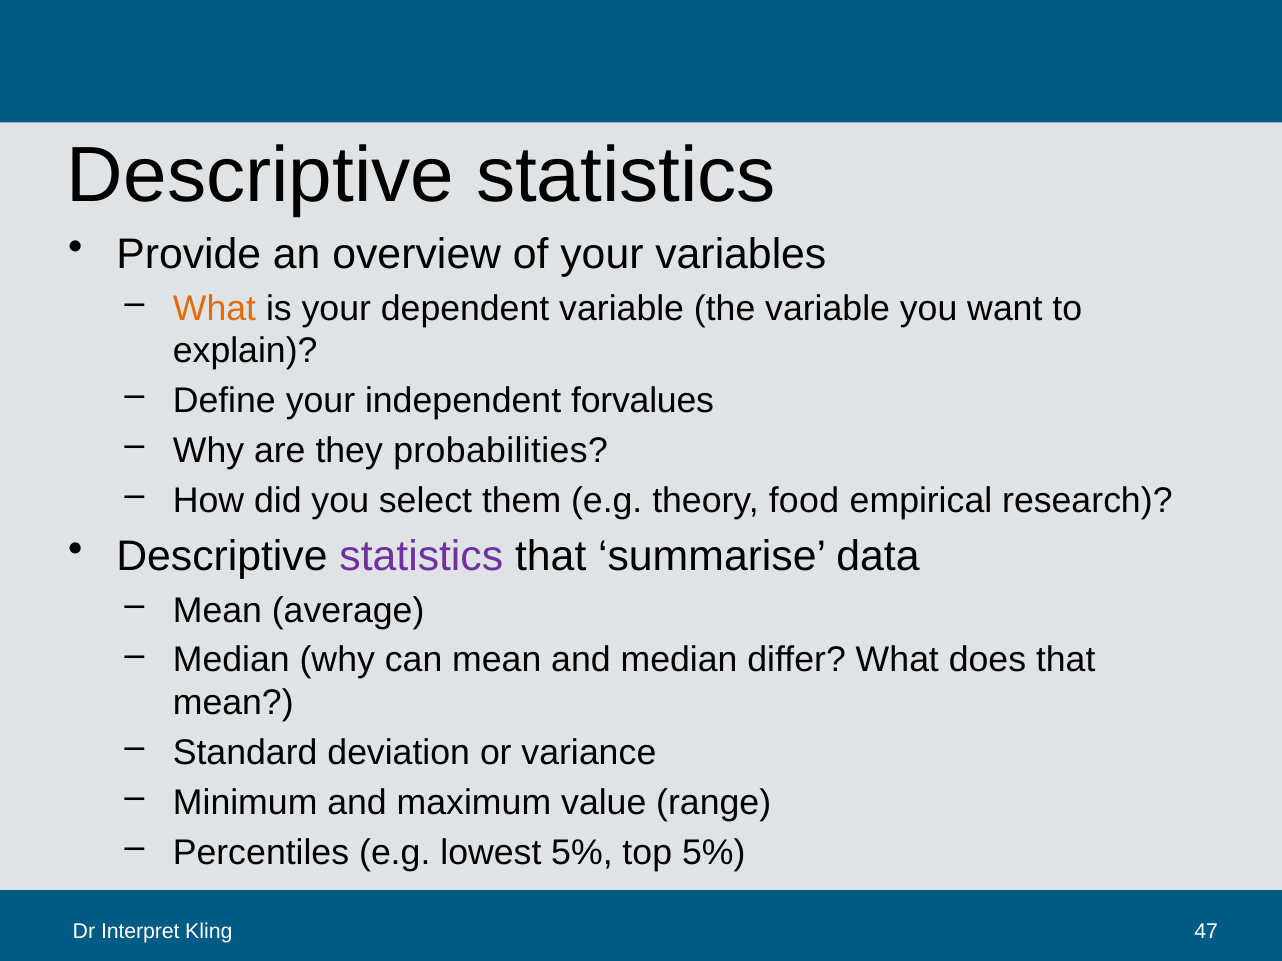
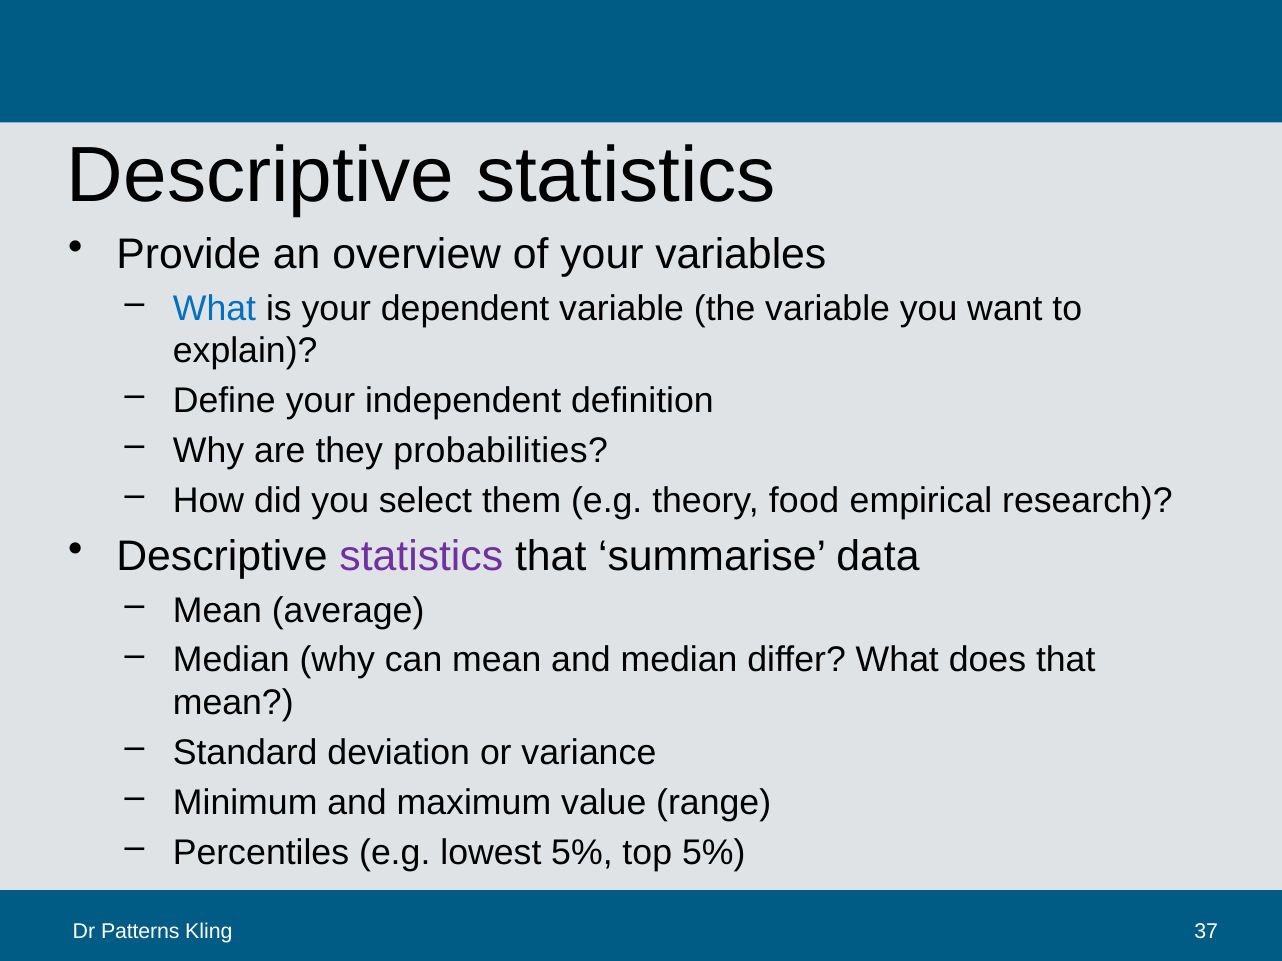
What at (214, 309) colour: orange -> blue
forvalues: forvalues -> definition
Interpret: Interpret -> Patterns
47: 47 -> 37
